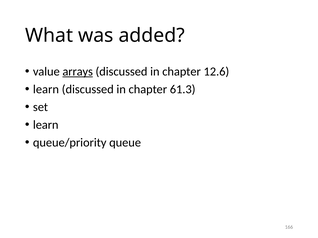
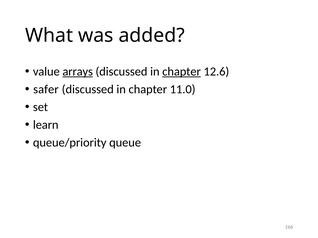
chapter at (182, 72) underline: none -> present
learn at (46, 89): learn -> safer
61.3: 61.3 -> 11.0
